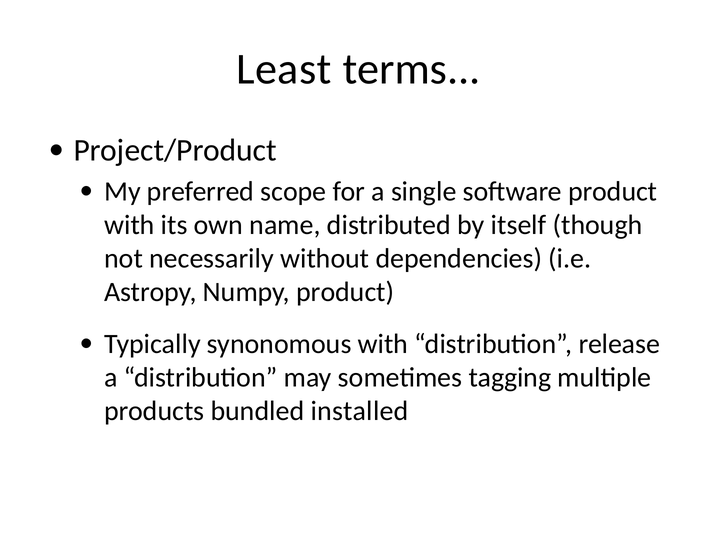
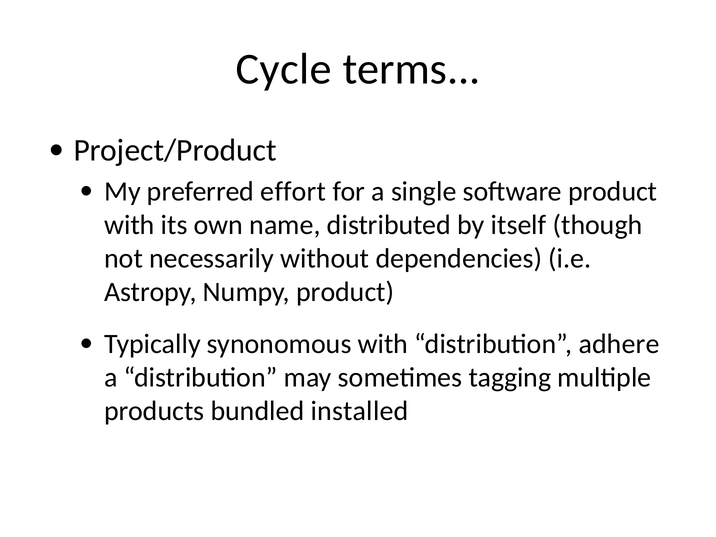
Least: Least -> Cycle
scope: scope -> effort
release: release -> adhere
